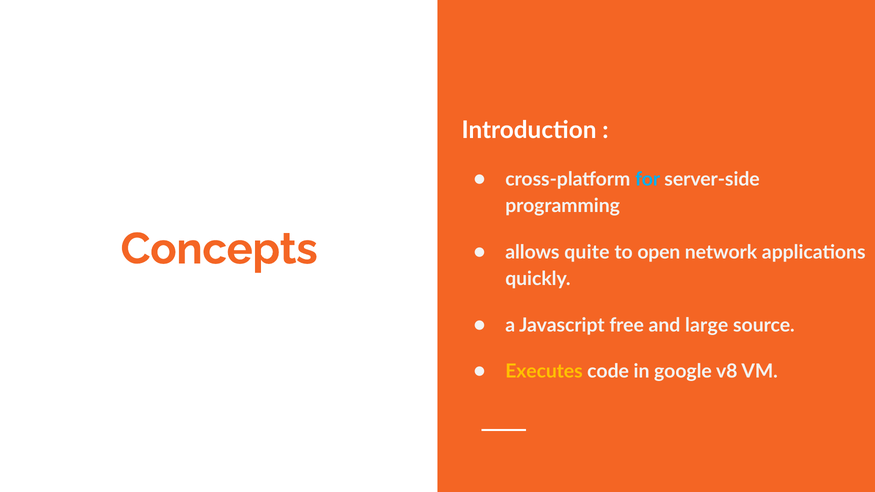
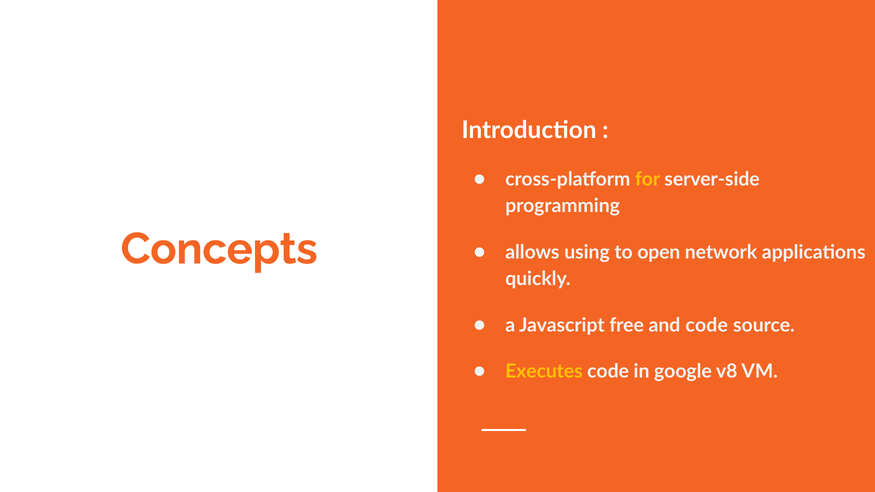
for colour: light blue -> yellow
quite: quite -> using
and large: large -> code
